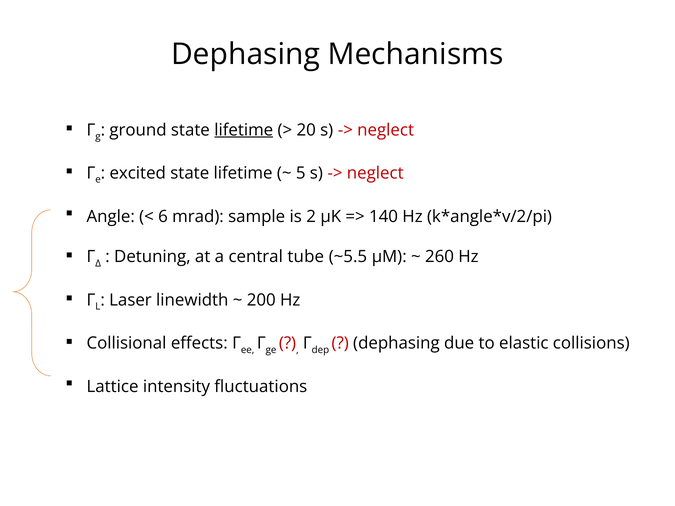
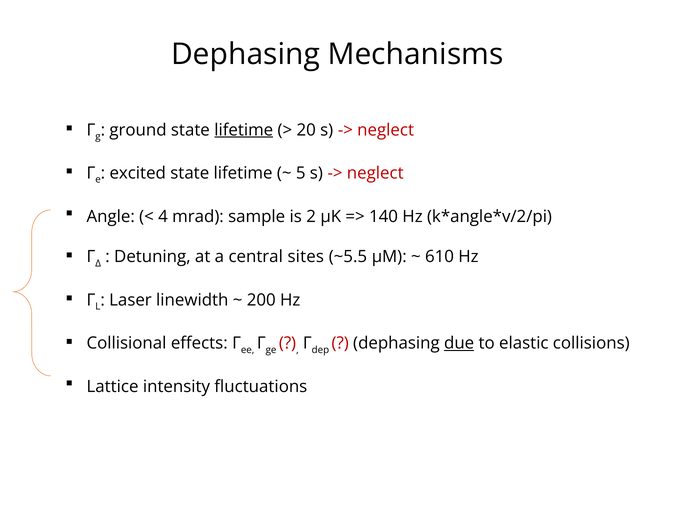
6: 6 -> 4
tube: tube -> sites
260: 260 -> 610
due underline: none -> present
